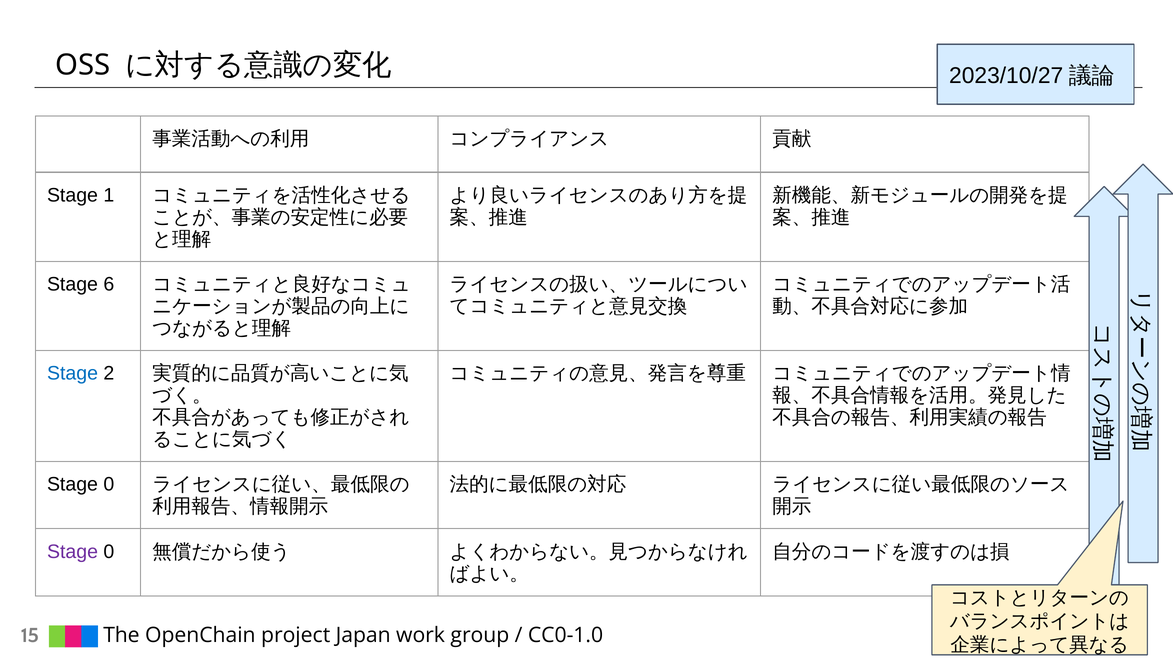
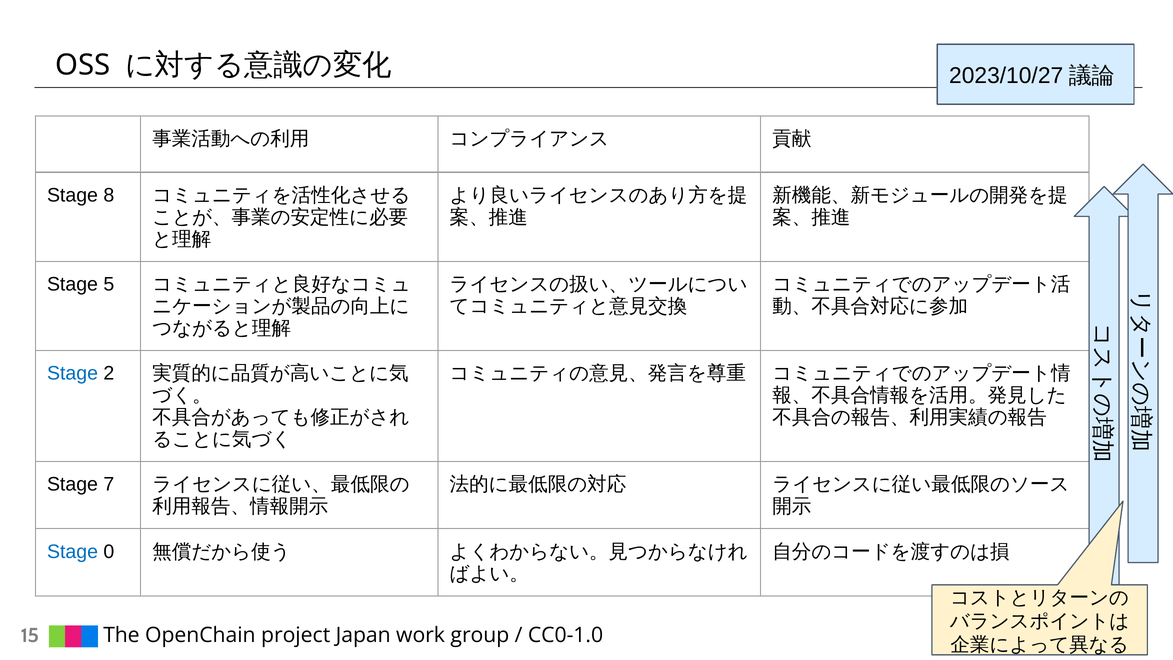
1: 1 -> 8
6: 6 -> 5
0 at (109, 484): 0 -> 7
Stage at (73, 552) colour: purple -> blue
